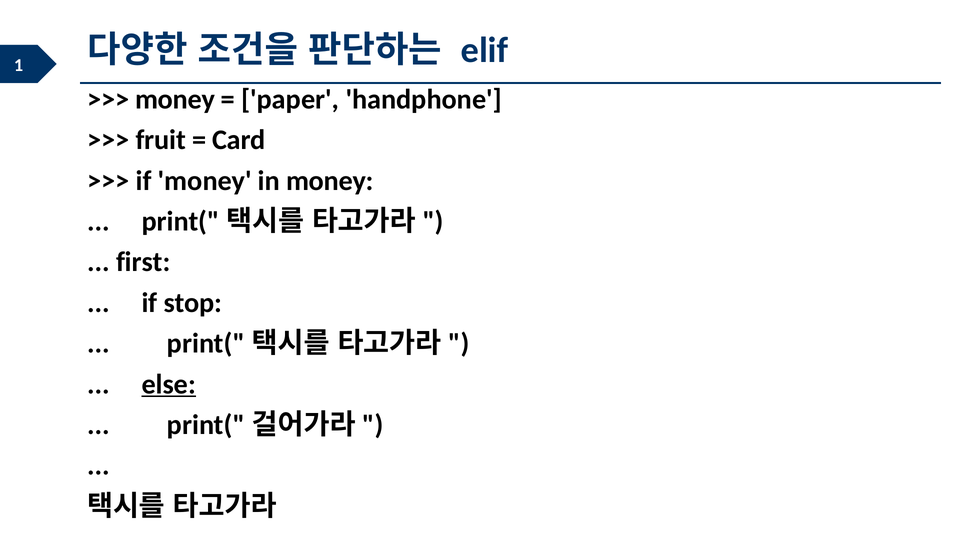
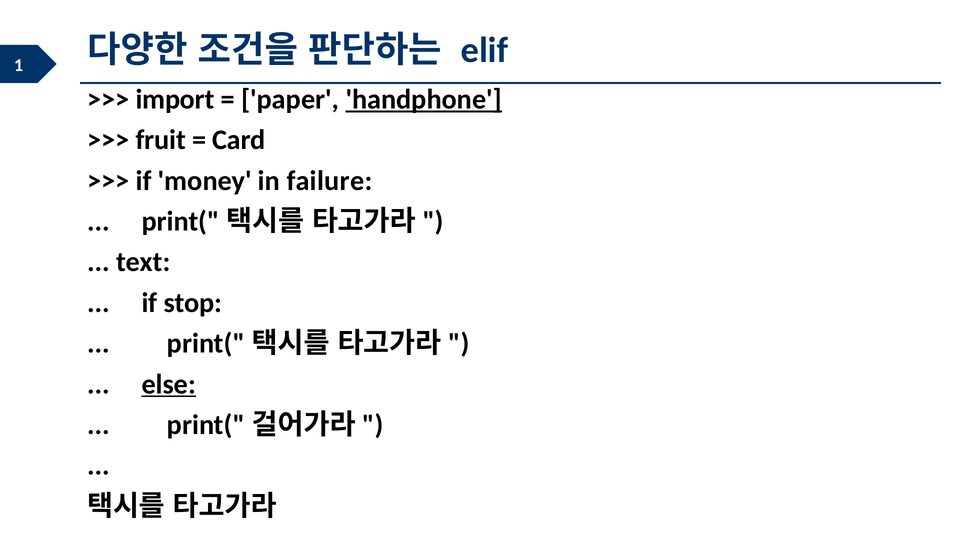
money at (175, 99): money -> import
handphone underline: none -> present
in money: money -> failure
first: first -> text
